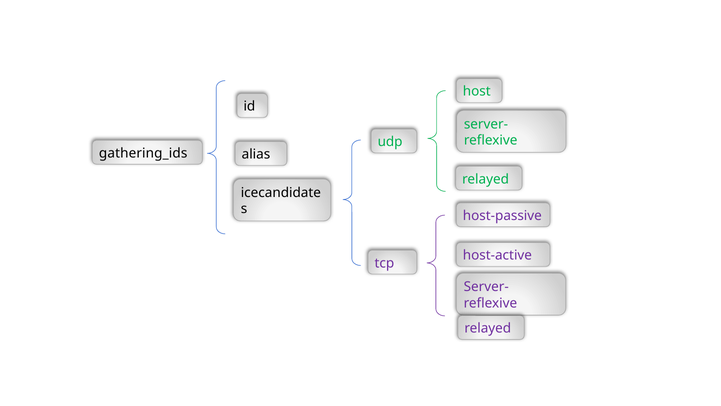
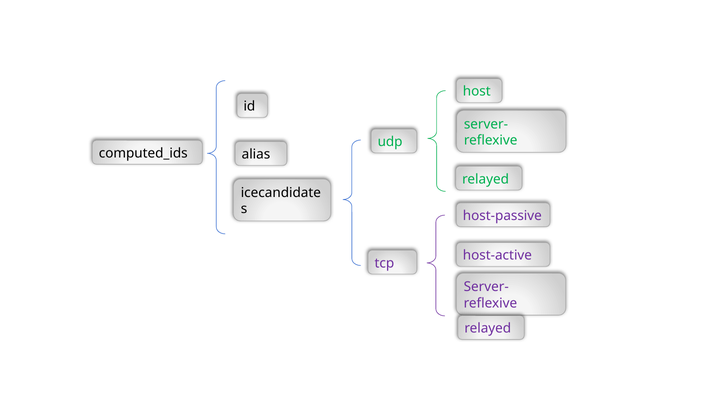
gathering_ids: gathering_ids -> computed_ids
